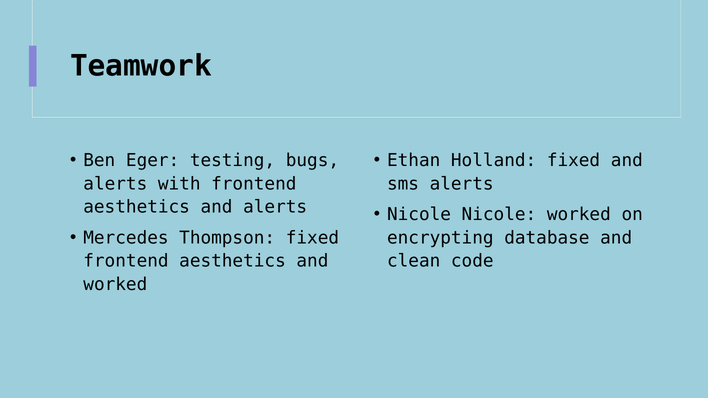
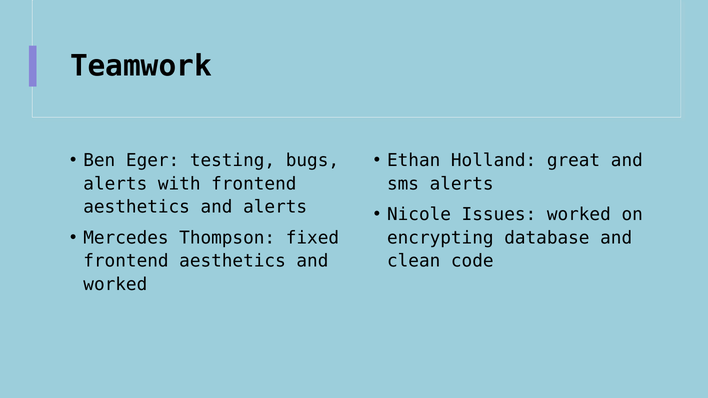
Holland fixed: fixed -> great
Nicole Nicole: Nicole -> Issues
